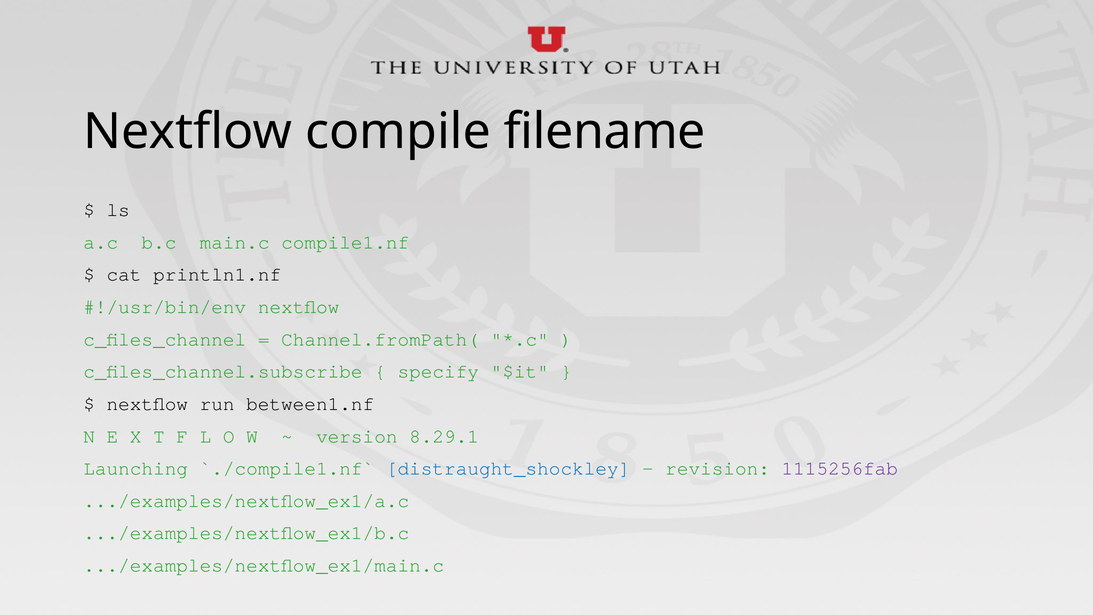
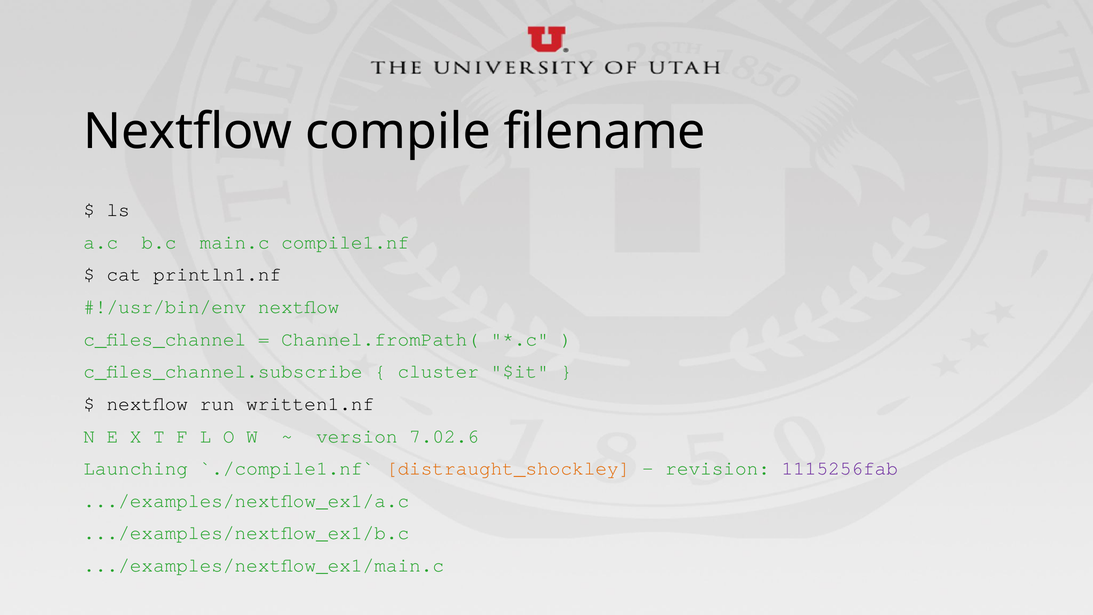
specify: specify -> cluster
between1.nf: between1.nf -> written1.nf
8.29.1: 8.29.1 -> 7.02.6
distraught_shockley colour: blue -> orange
